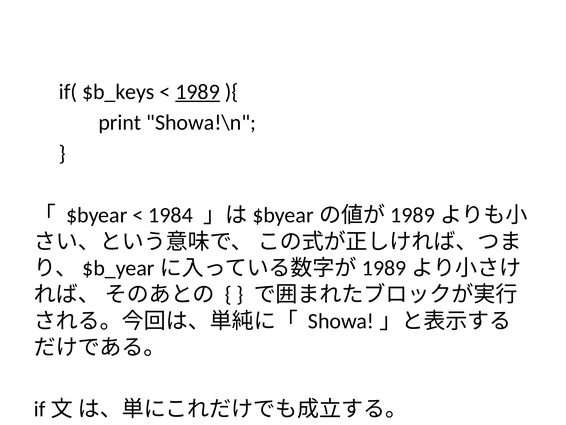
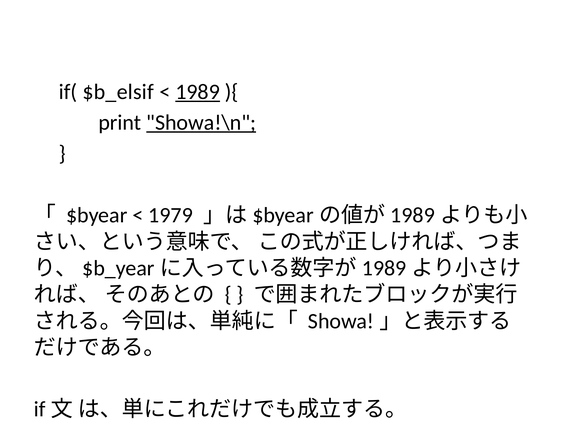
$b_keys: $b_keys -> $b_elsif
Showa!\n underline: none -> present
1984: 1984 -> 1979
